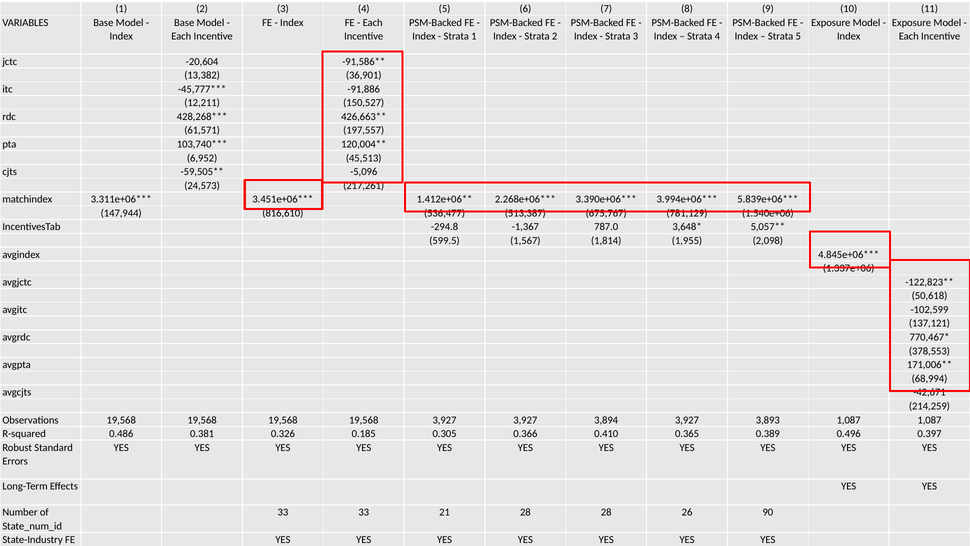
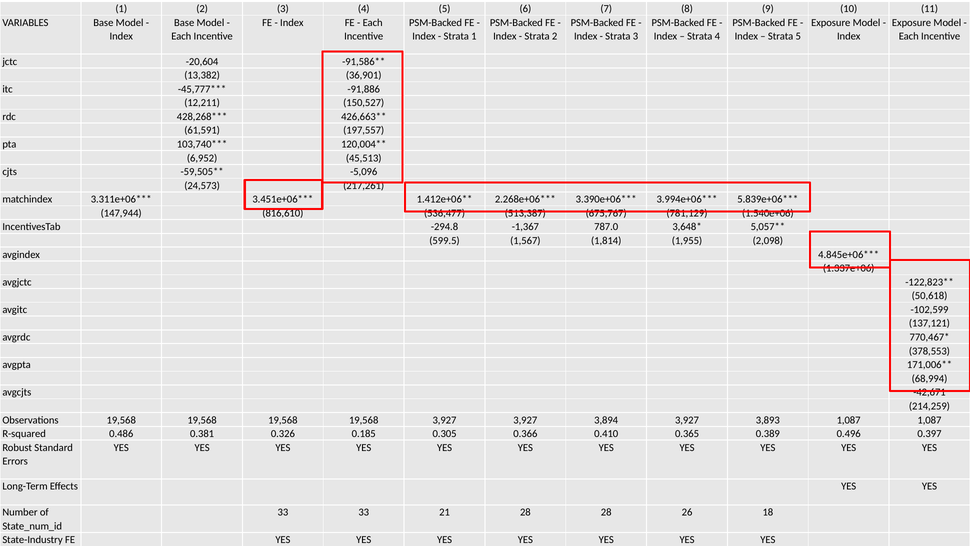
61,571: 61,571 -> 61,591
90: 90 -> 18
